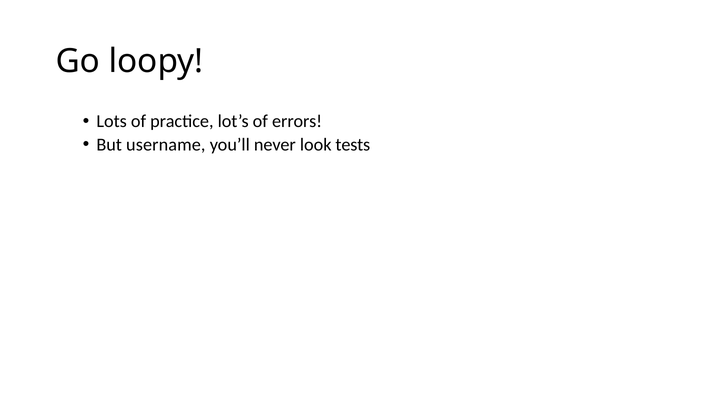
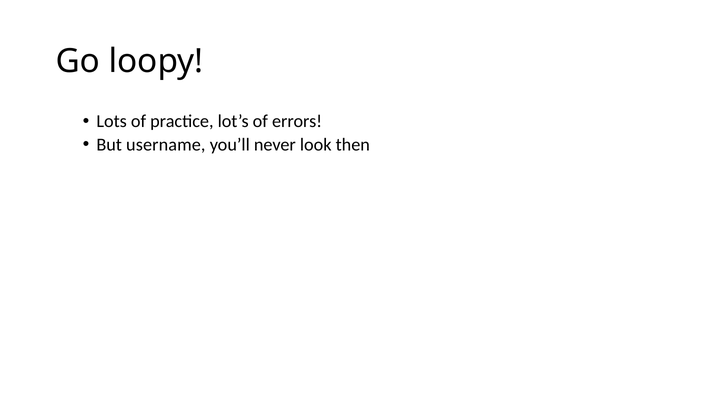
tests: tests -> then
